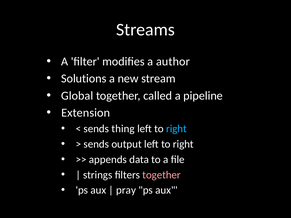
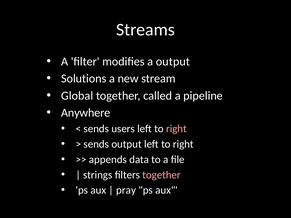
a author: author -> output
Extension: Extension -> Anywhere
thing: thing -> users
right at (176, 129) colour: light blue -> pink
